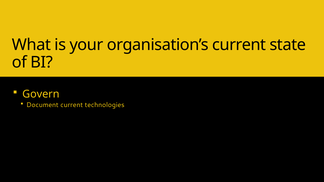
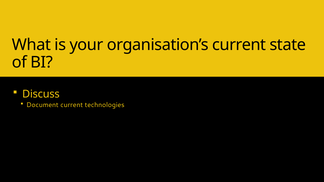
Govern: Govern -> Discuss
